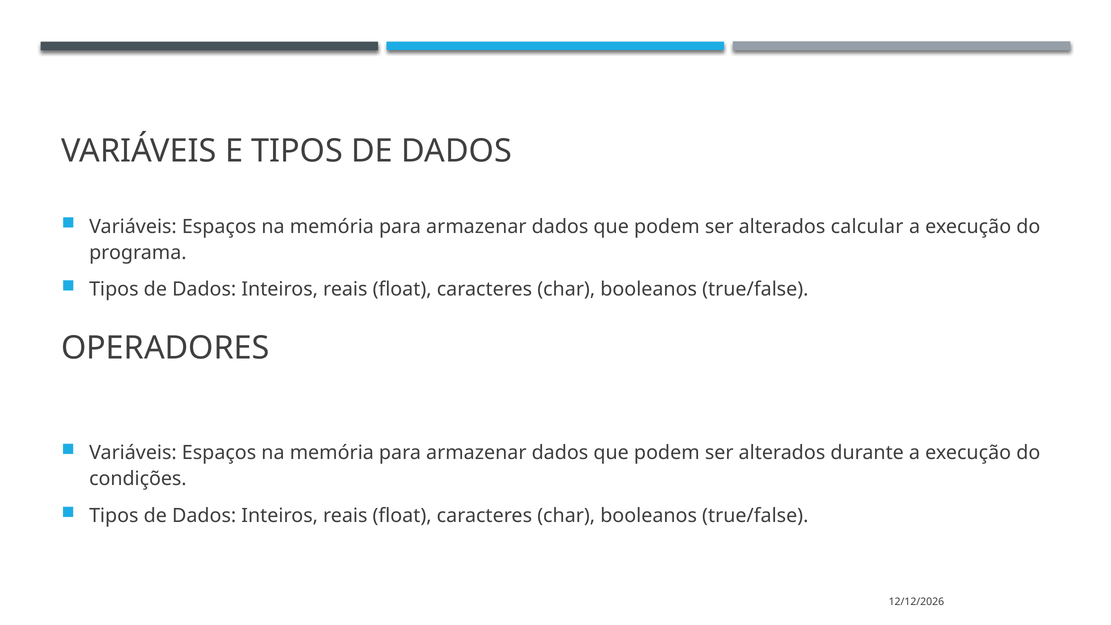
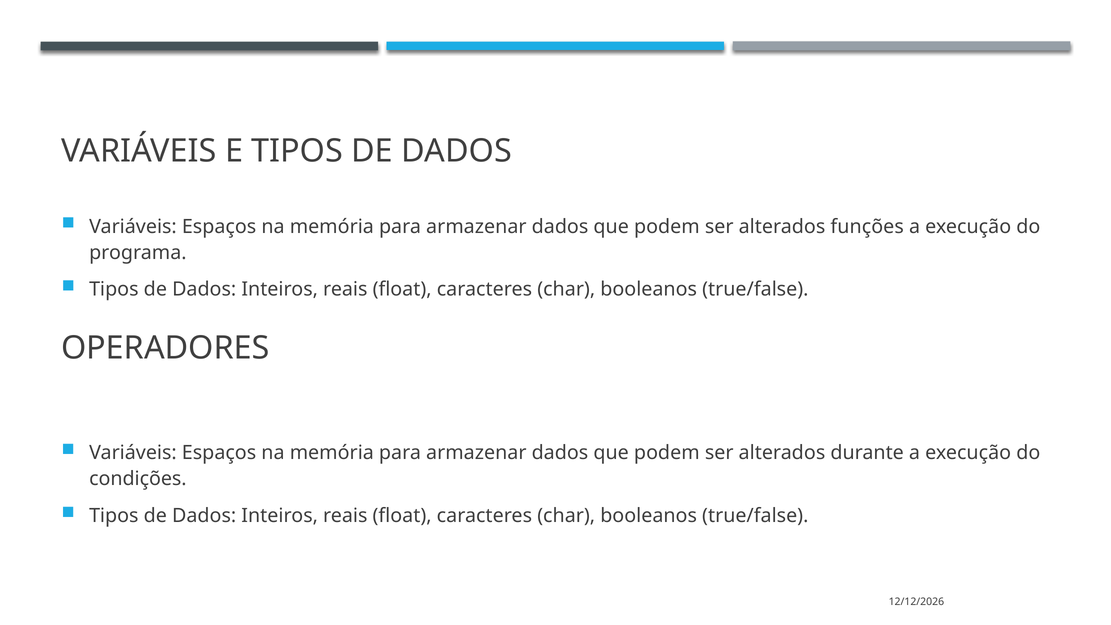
calcular: calcular -> funções
